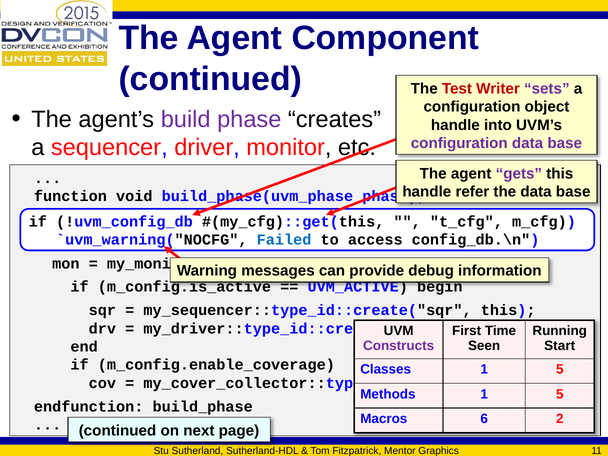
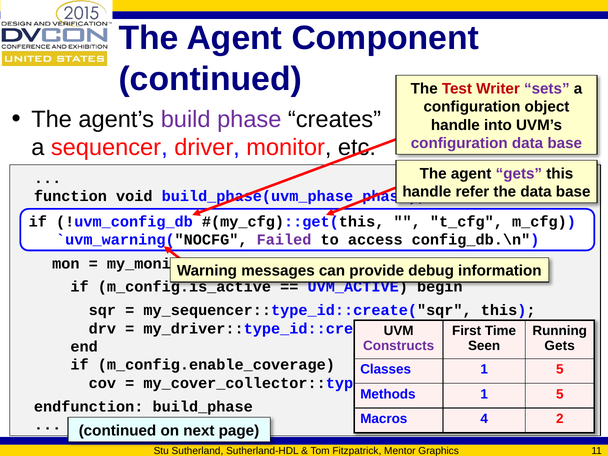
Failed colour: blue -> purple
Start at (560, 346): Start -> Gets
6: 6 -> 4
